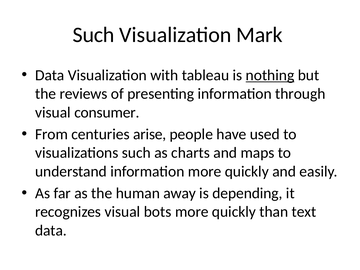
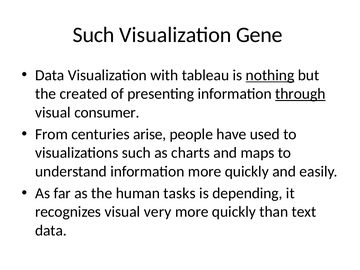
Mark: Mark -> Gene
reviews: reviews -> created
through underline: none -> present
away: away -> tasks
bots: bots -> very
